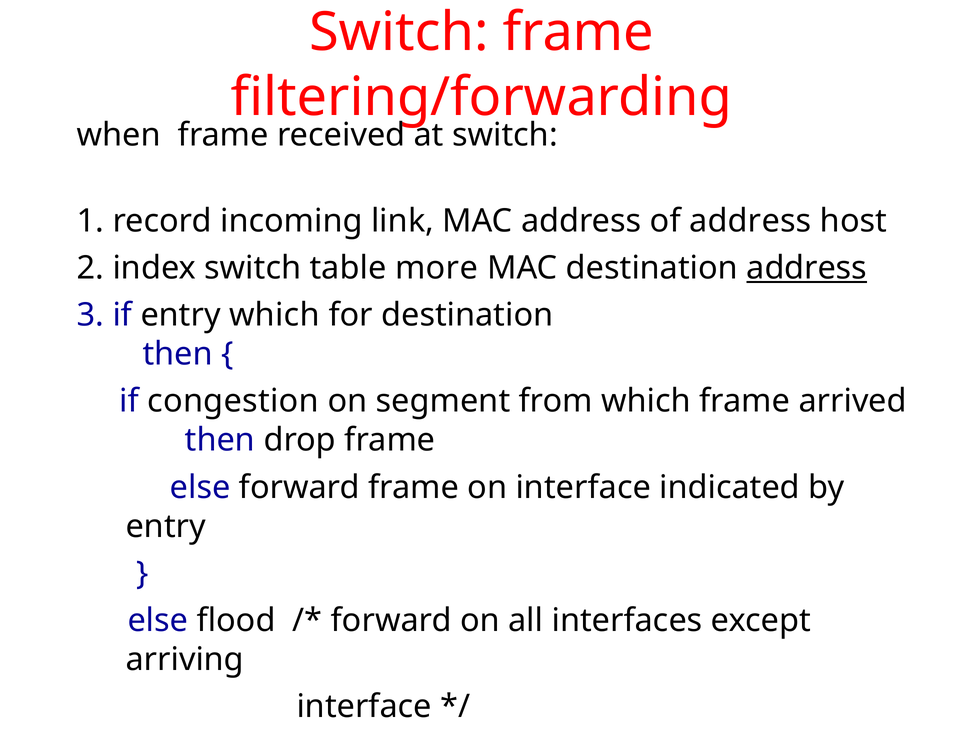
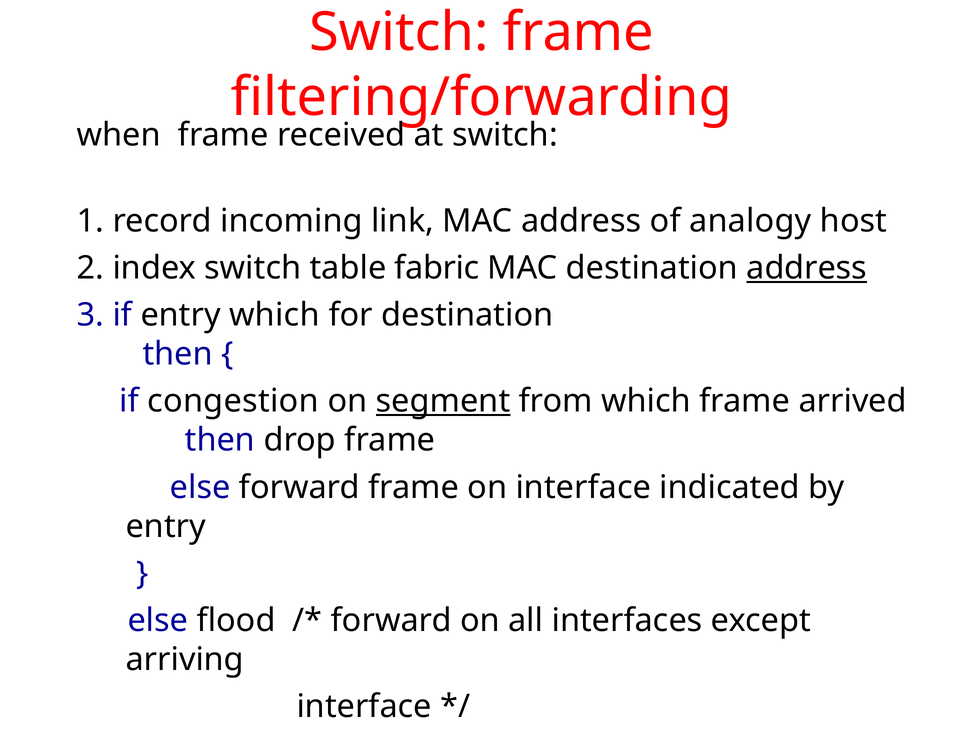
of address: address -> analogy
more: more -> fabric
segment underline: none -> present
